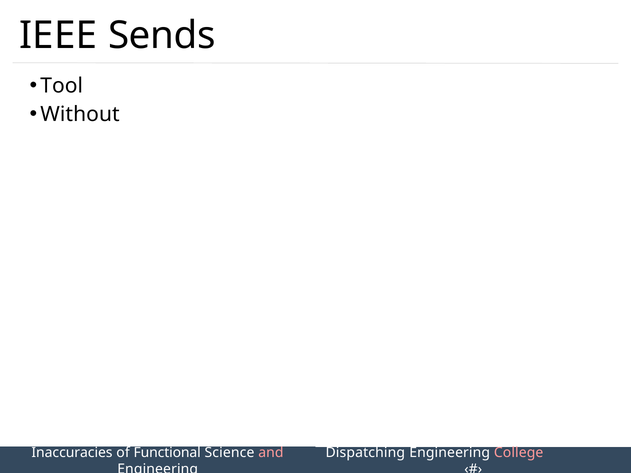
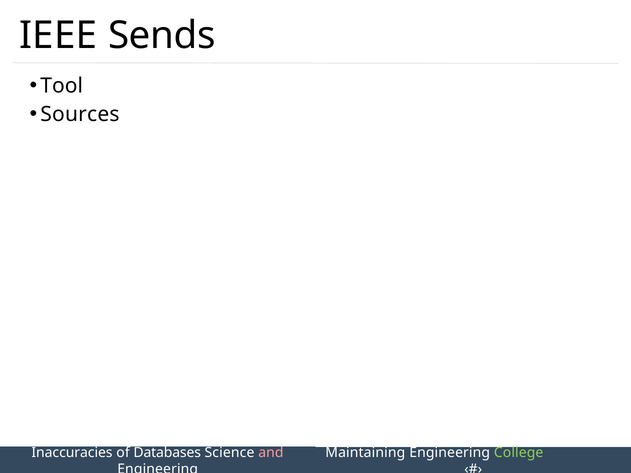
Without: Without -> Sources
Functional: Functional -> Databases
Dispatching: Dispatching -> Maintaining
College colour: pink -> light green
